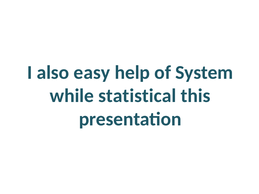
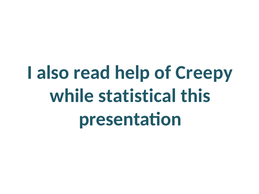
easy: easy -> read
System: System -> Creepy
